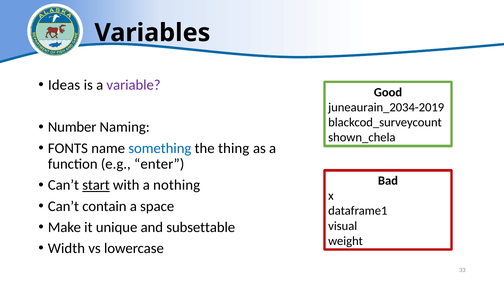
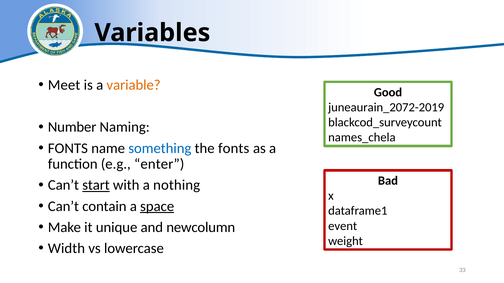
Ideas: Ideas -> Meet
variable colour: purple -> orange
juneaurain_2034-2019: juneaurain_2034-2019 -> juneaurain_2072-2019
shown_chela: shown_chela -> names_chela
the thing: thing -> fonts
space underline: none -> present
subsettable: subsettable -> newcolumn
visual: visual -> event
